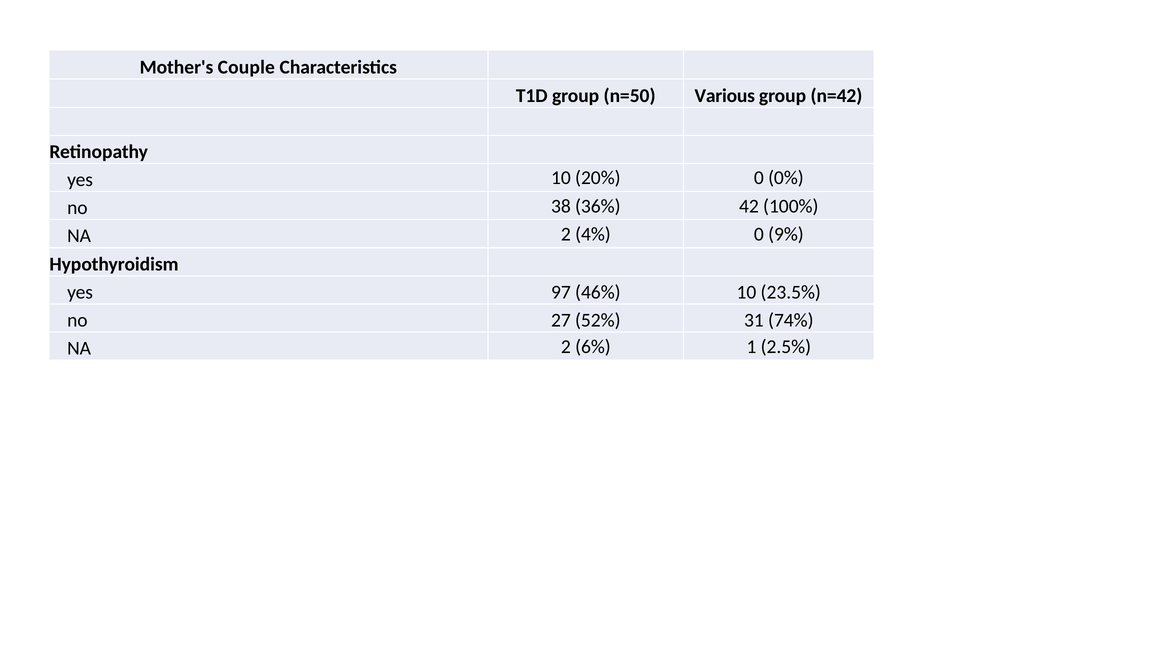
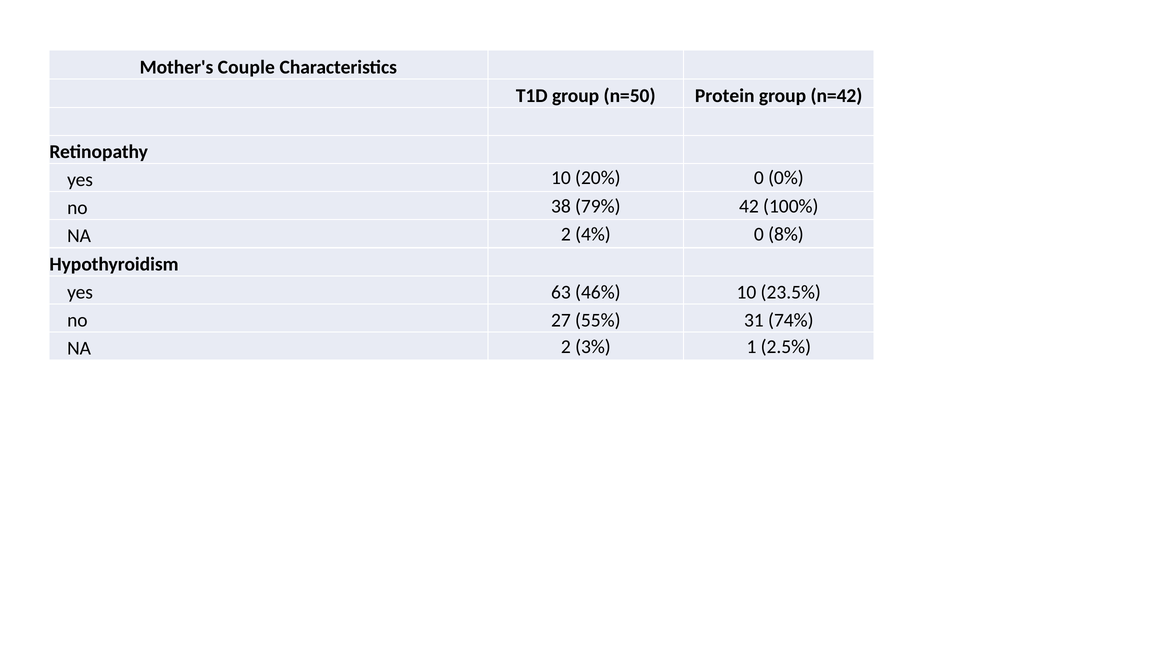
Various: Various -> Protein
36%: 36% -> 79%
9%: 9% -> 8%
97: 97 -> 63
52%: 52% -> 55%
6%: 6% -> 3%
